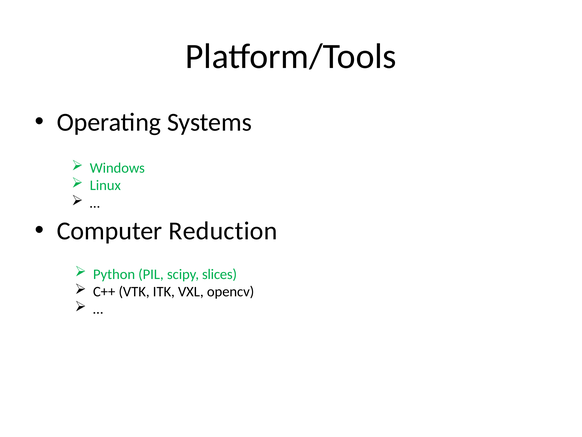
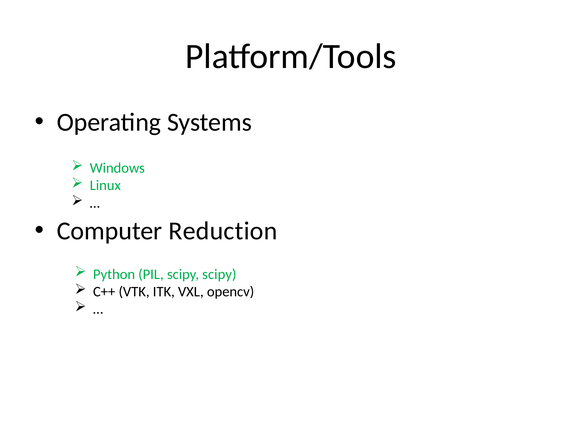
scipy slices: slices -> scipy
